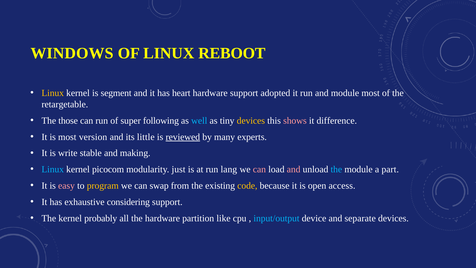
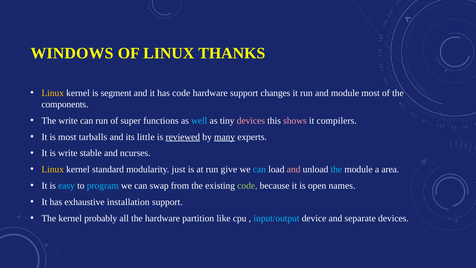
REBOOT: REBOOT -> THANKS
has heart: heart -> code
adopted: adopted -> changes
retargetable: retargetable -> components
The those: those -> write
following: following -> functions
devices at (251, 121) colour: yellow -> pink
difference: difference -> compilers
version: version -> tarballs
many underline: none -> present
making: making -> ncurses
Linux at (53, 169) colour: light blue -> yellow
picocom: picocom -> standard
lang: lang -> give
can at (259, 169) colour: pink -> light blue
part: part -> area
easy colour: pink -> light blue
program colour: yellow -> light blue
code at (247, 186) colour: yellow -> light green
access: access -> names
considering: considering -> installation
